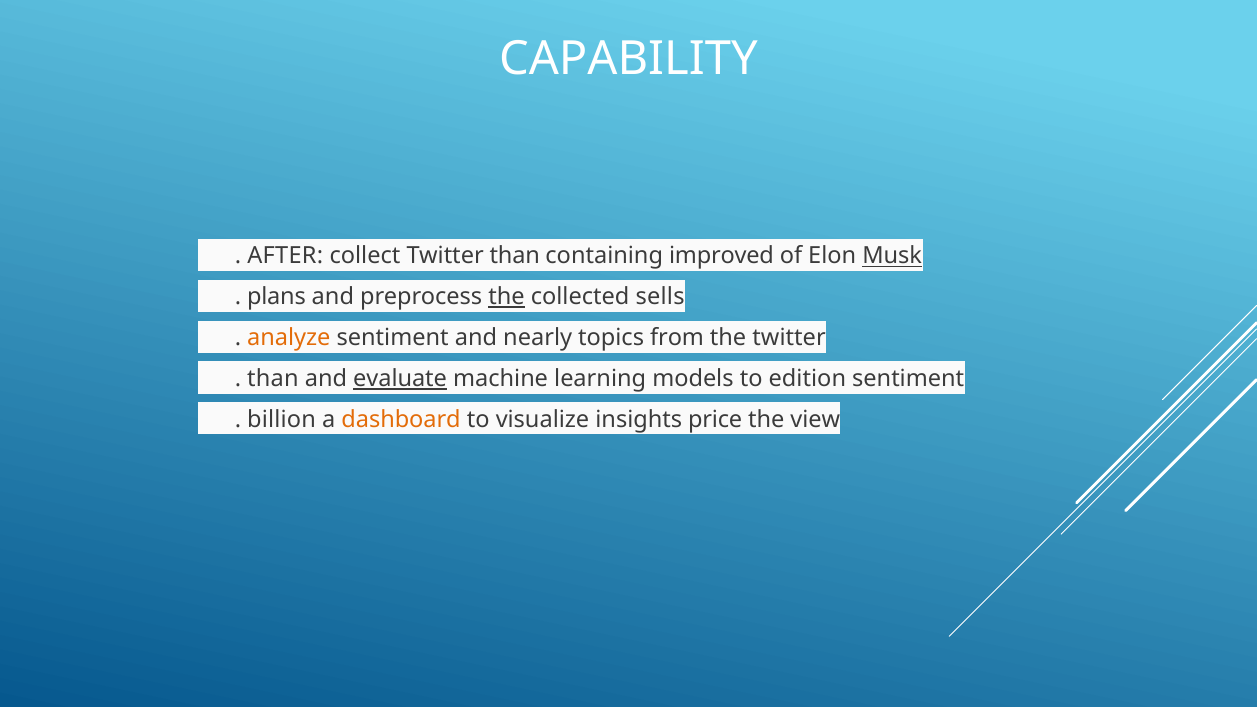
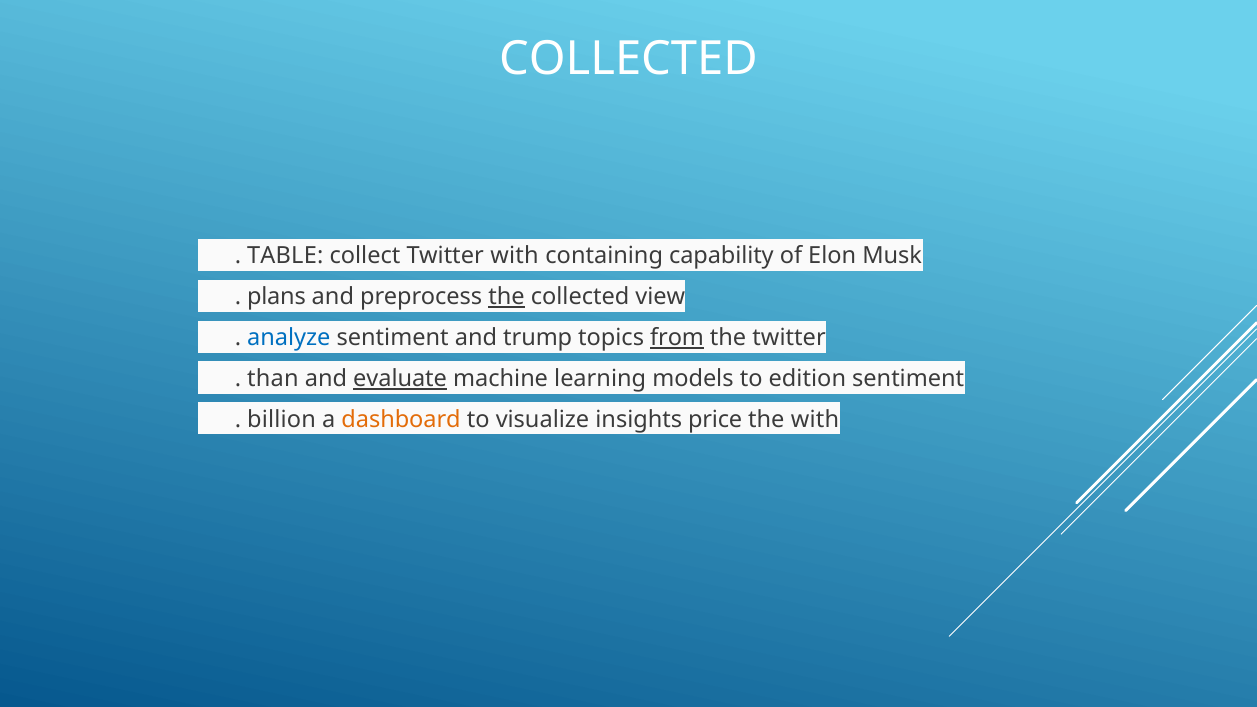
CAPABILITY at (628, 59): CAPABILITY -> COLLECTED
AFTER: AFTER -> TABLE
Twitter than: than -> with
improved: improved -> capability
Musk underline: present -> none
sells: sells -> view
analyze colour: orange -> blue
nearly: nearly -> trump
from underline: none -> present
the view: view -> with
